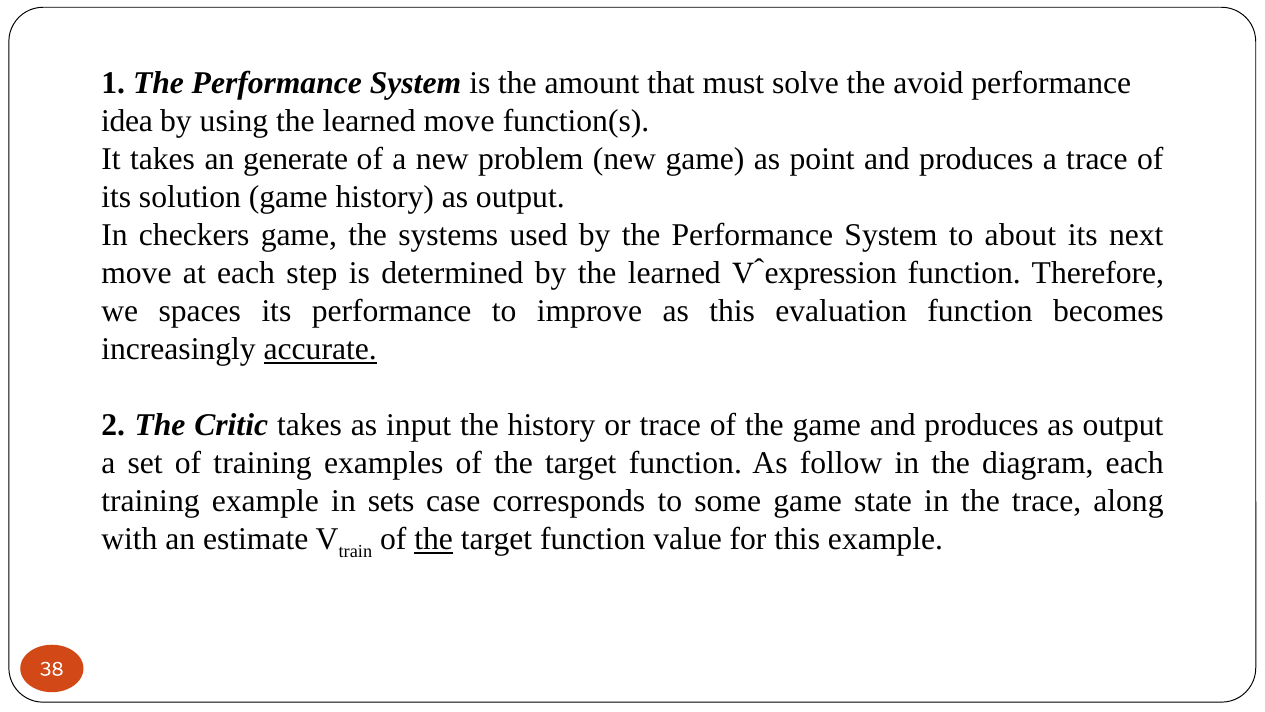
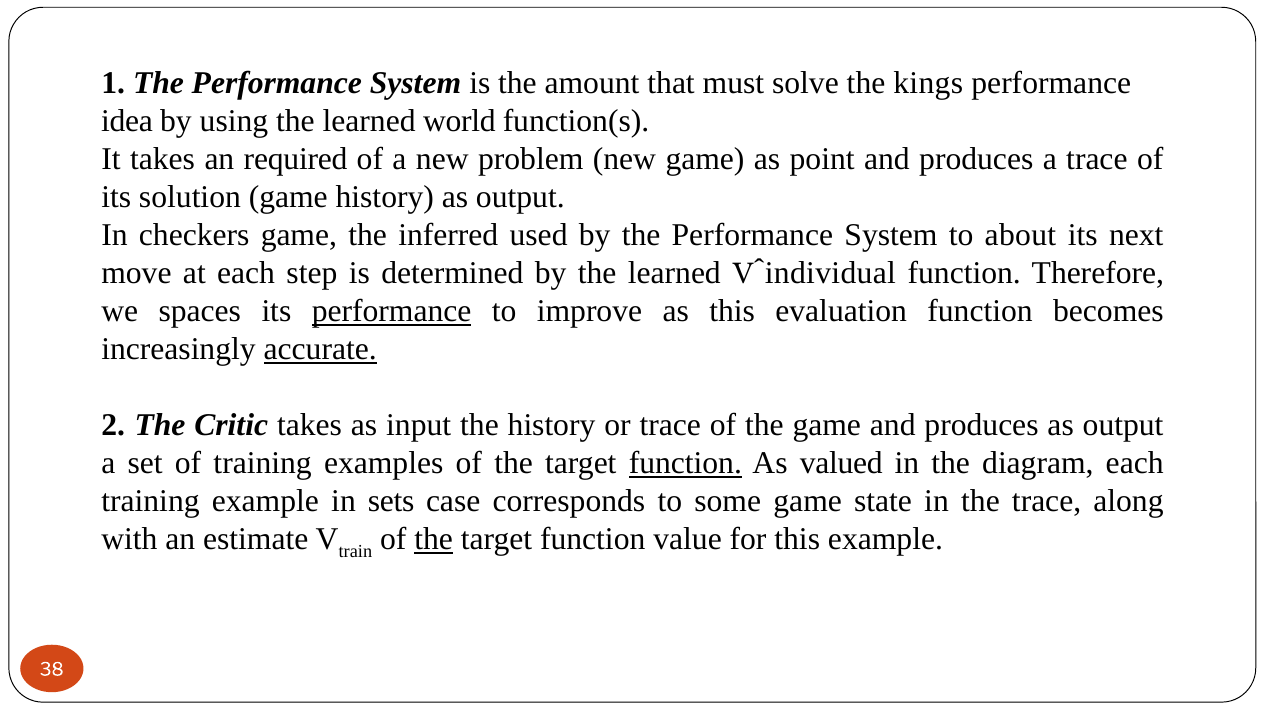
avoid: avoid -> kings
learned move: move -> world
generate: generate -> required
systems: systems -> inferred
expression: expression -> individual
performance at (392, 311) underline: none -> present
function at (685, 463) underline: none -> present
follow: follow -> valued
